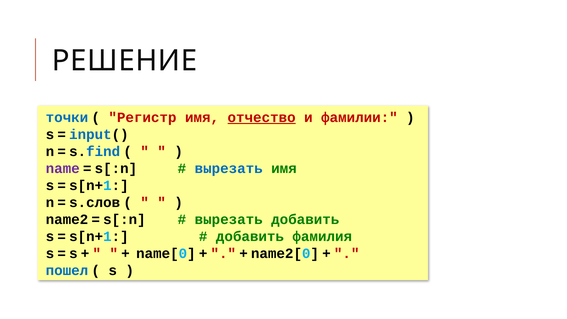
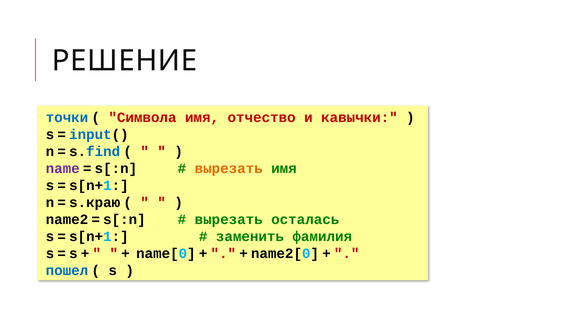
Регистр: Регистр -> Символа
отчество underline: present -> none
фамилии: фамилии -> кавычки
вырезать at (229, 168) colour: blue -> orange
s.слов: s.слов -> s.краю
вырезать добавить: добавить -> осталась
добавить at (250, 236): добавить -> заменить
